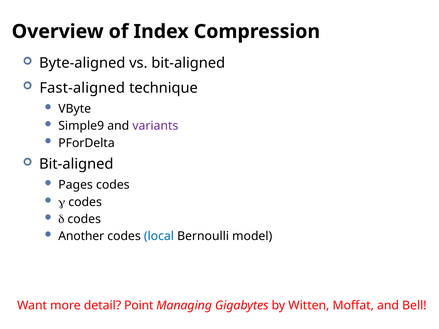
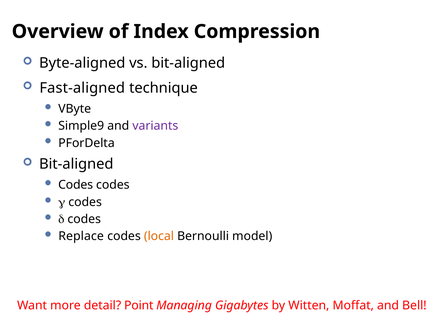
Pages at (76, 185): Pages -> Codes
Another: Another -> Replace
local colour: blue -> orange
